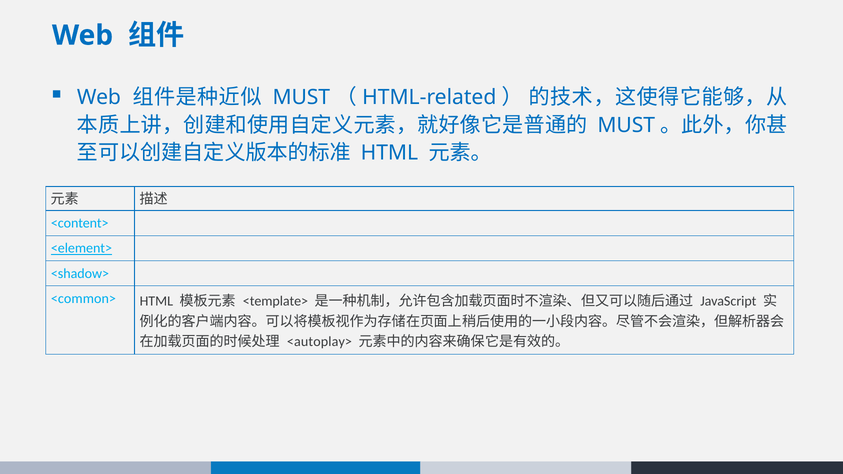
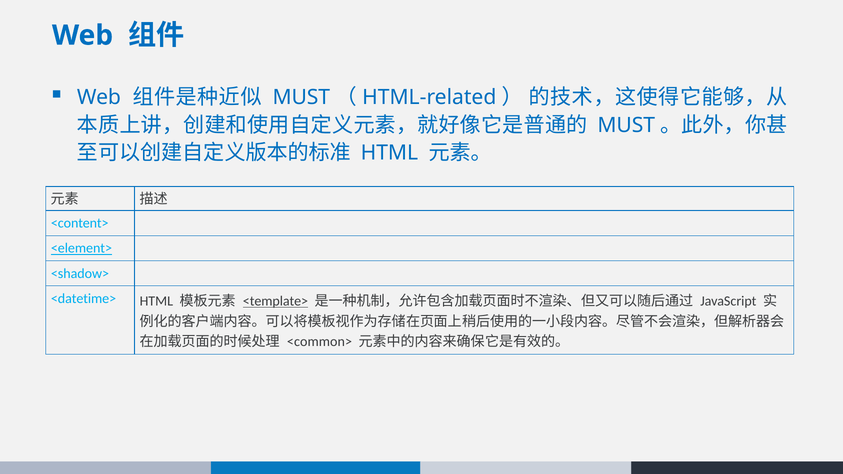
<common>: <common> -> <datetime>
<template> underline: none -> present
<autoplay>: <autoplay> -> <common>
